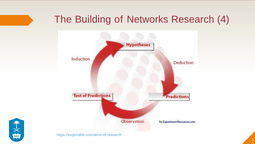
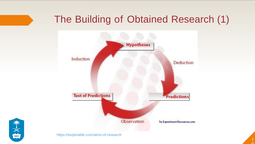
Networks: Networks -> Obtained
Research 4: 4 -> 1
